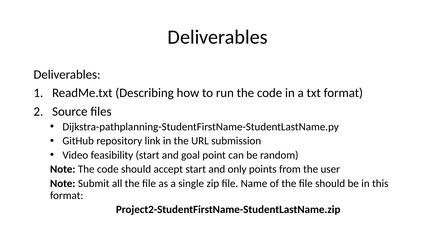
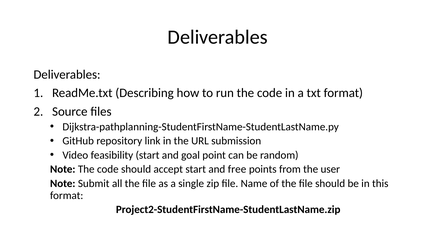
only: only -> free
